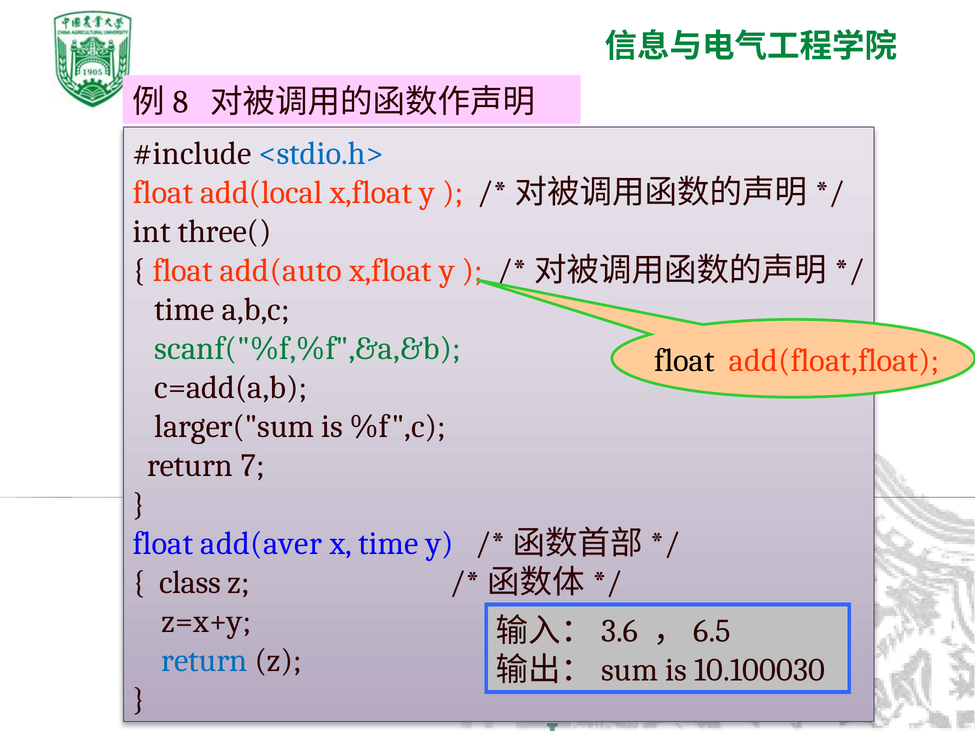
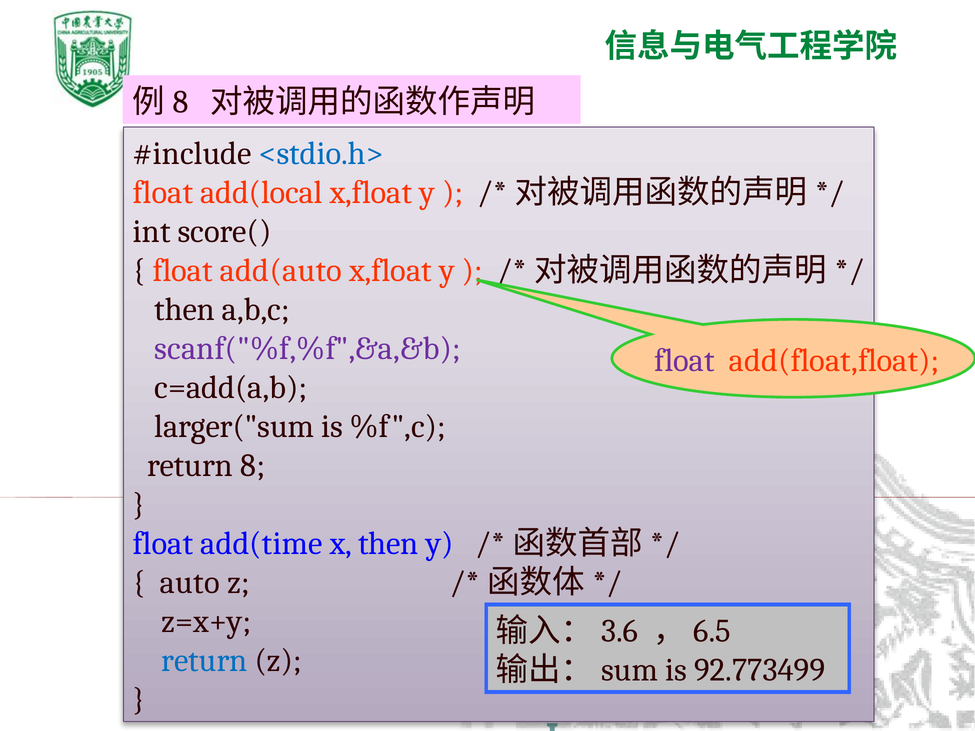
three(: three( -> score(
time at (184, 310): time -> then
scanf("%f,%f",&a,&b colour: green -> purple
float at (685, 361) colour: black -> purple
7: 7 -> 8
add(aver: add(aver -> add(time
x time: time -> then
class: class -> auto
10.100030: 10.100030 -> 92.773499
